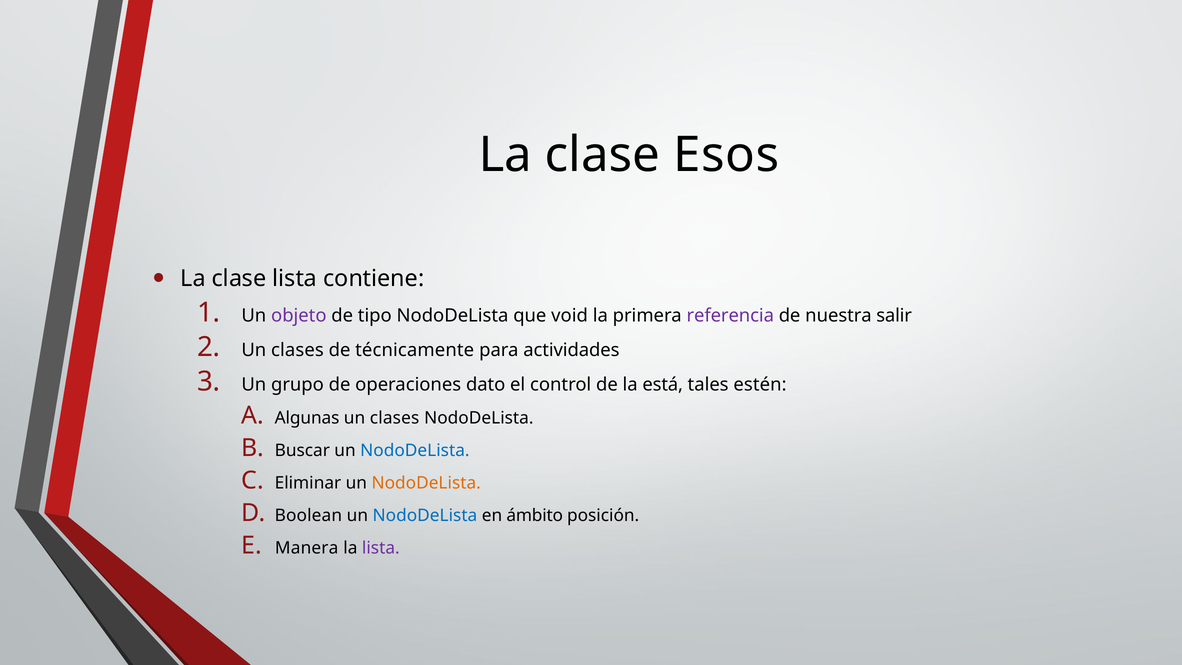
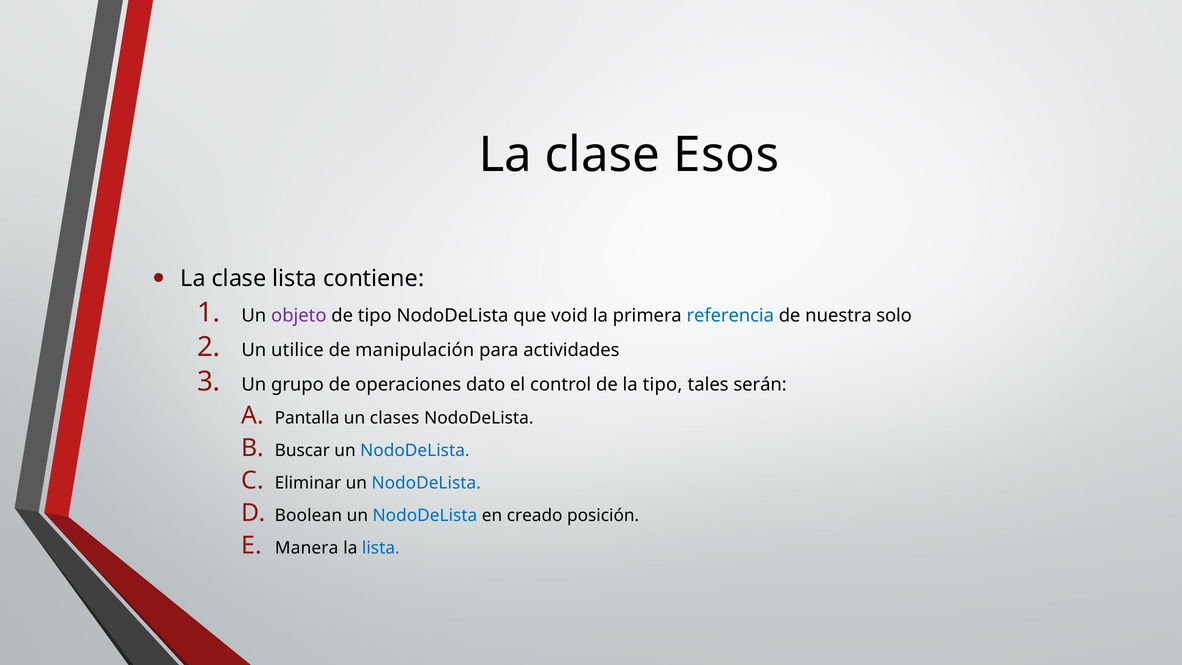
referencia colour: purple -> blue
salir: salir -> solo
clases at (297, 350): clases -> utilice
técnicamente: técnicamente -> manipulación
la está: está -> tipo
estén: estén -> serán
Algunas: Algunas -> Pantalla
NodoDeLista at (426, 483) colour: orange -> blue
ámbito: ámbito -> creado
lista at (381, 548) colour: purple -> blue
